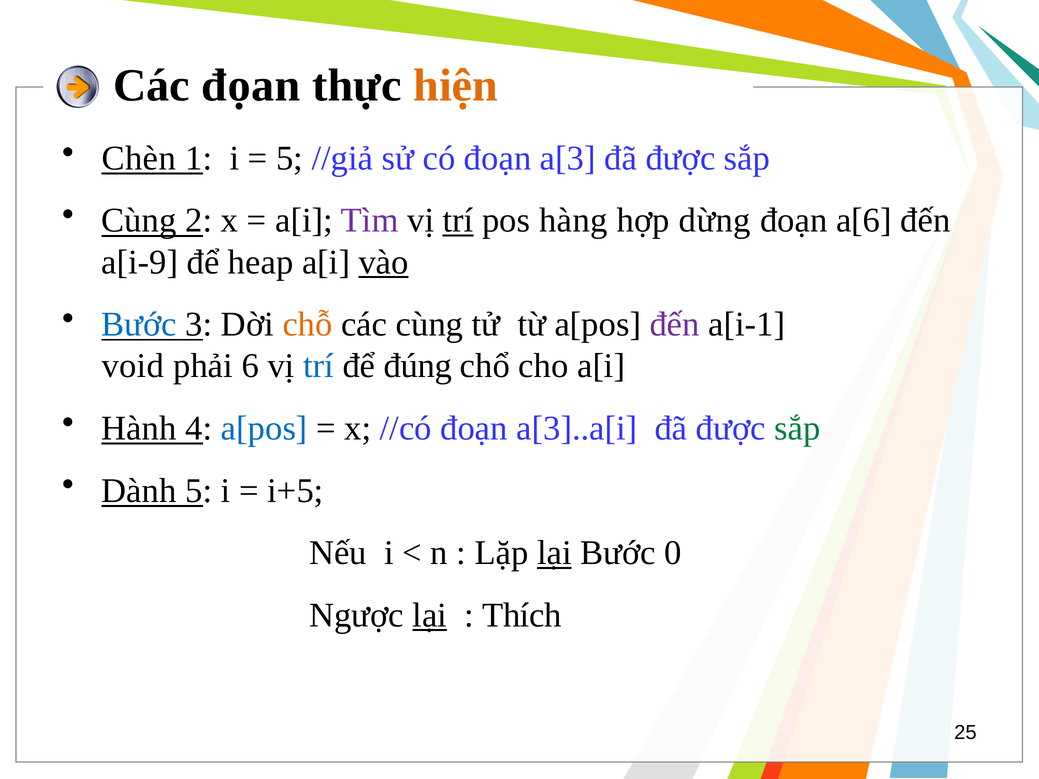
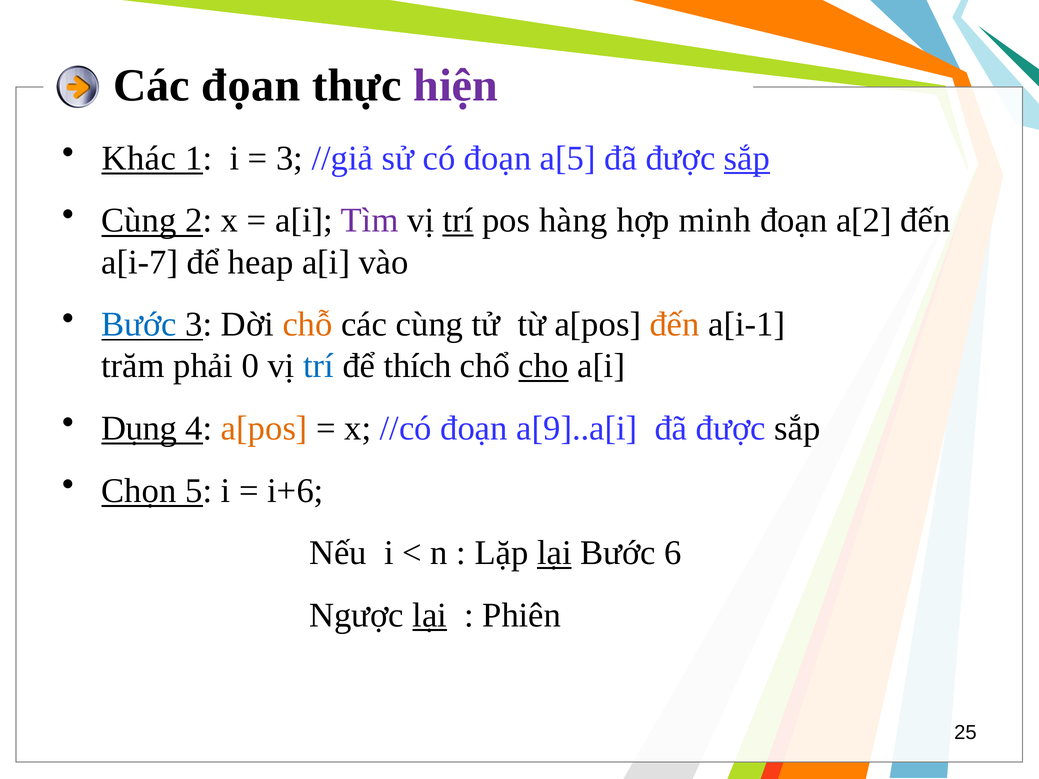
hiện colour: orange -> purple
Chèn: Chèn -> Khác
5 at (289, 158): 5 -> 3
a[3: a[3 -> a[5
sắp at (747, 158) underline: none -> present
dừng: dừng -> minh
a[6: a[6 -> a[2
a[i-9: a[i-9 -> a[i-7
vào underline: present -> none
đến at (675, 325) colour: purple -> orange
void: void -> trăm
6: 6 -> 0
đúng: đúng -> thích
cho underline: none -> present
Hành: Hành -> Dụng
a[pos at (264, 428) colour: blue -> orange
a[3]..a[i: a[3]..a[i -> a[9]..a[i
sắp at (797, 428) colour: green -> black
Dành: Dành -> Chọn
i+5: i+5 -> i+6
0: 0 -> 6
Thích: Thích -> Phiên
